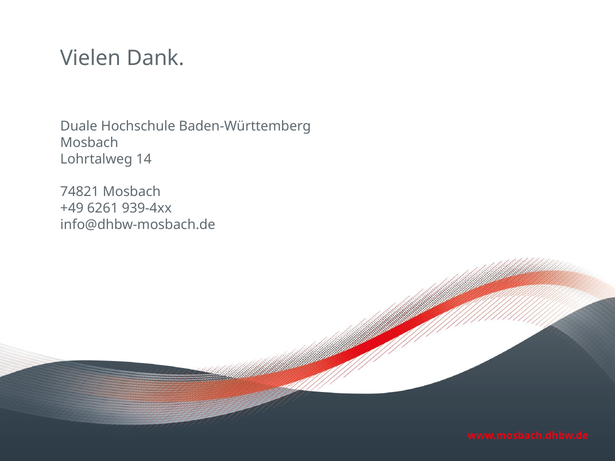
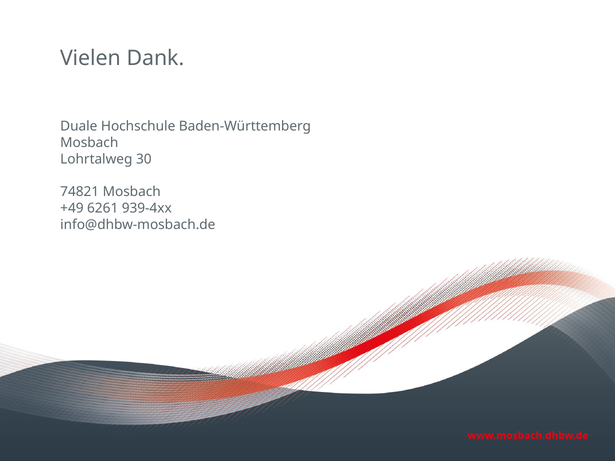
14: 14 -> 30
